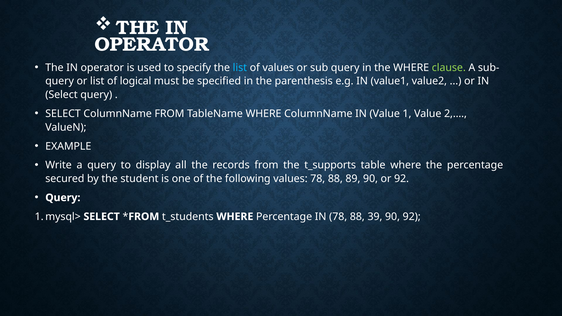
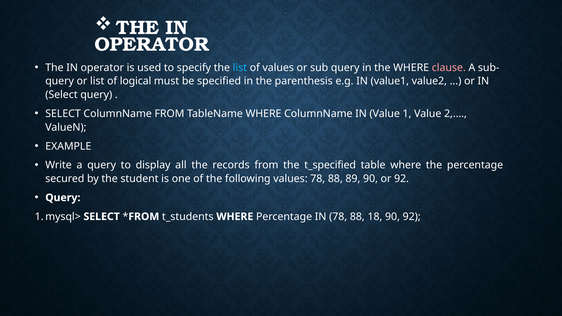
clause colour: light green -> pink
t_supports: t_supports -> t_specified
39: 39 -> 18
